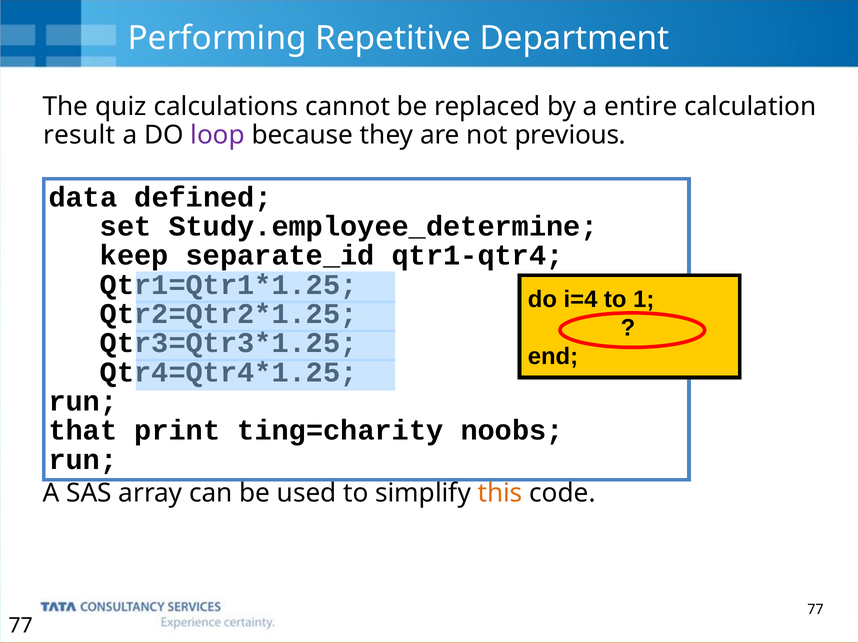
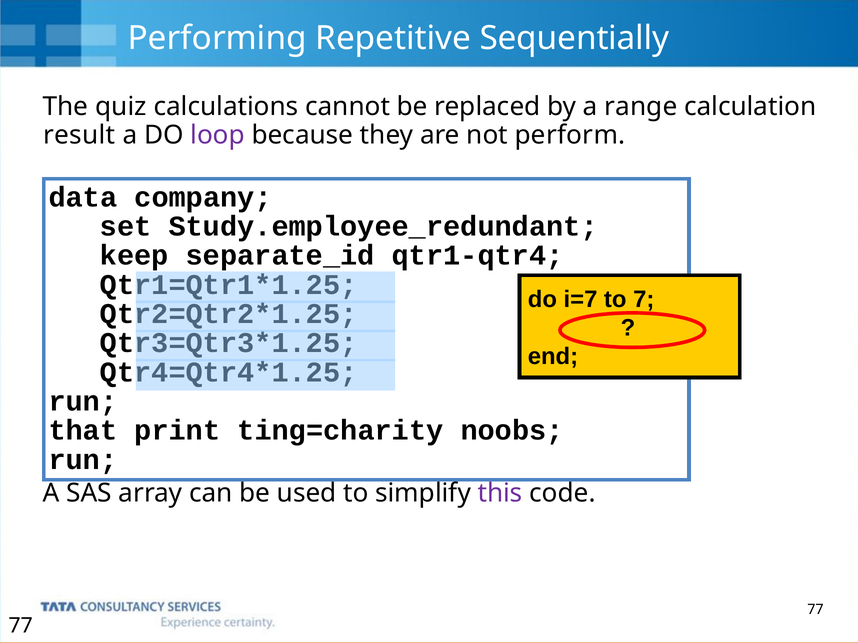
Department: Department -> Sequentially
entire: entire -> range
previous: previous -> perform
defined: defined -> company
Study.employee_determine: Study.employee_determine -> Study.employee_redundant
i=4: i=4 -> i=7
1: 1 -> 7
this colour: orange -> purple
